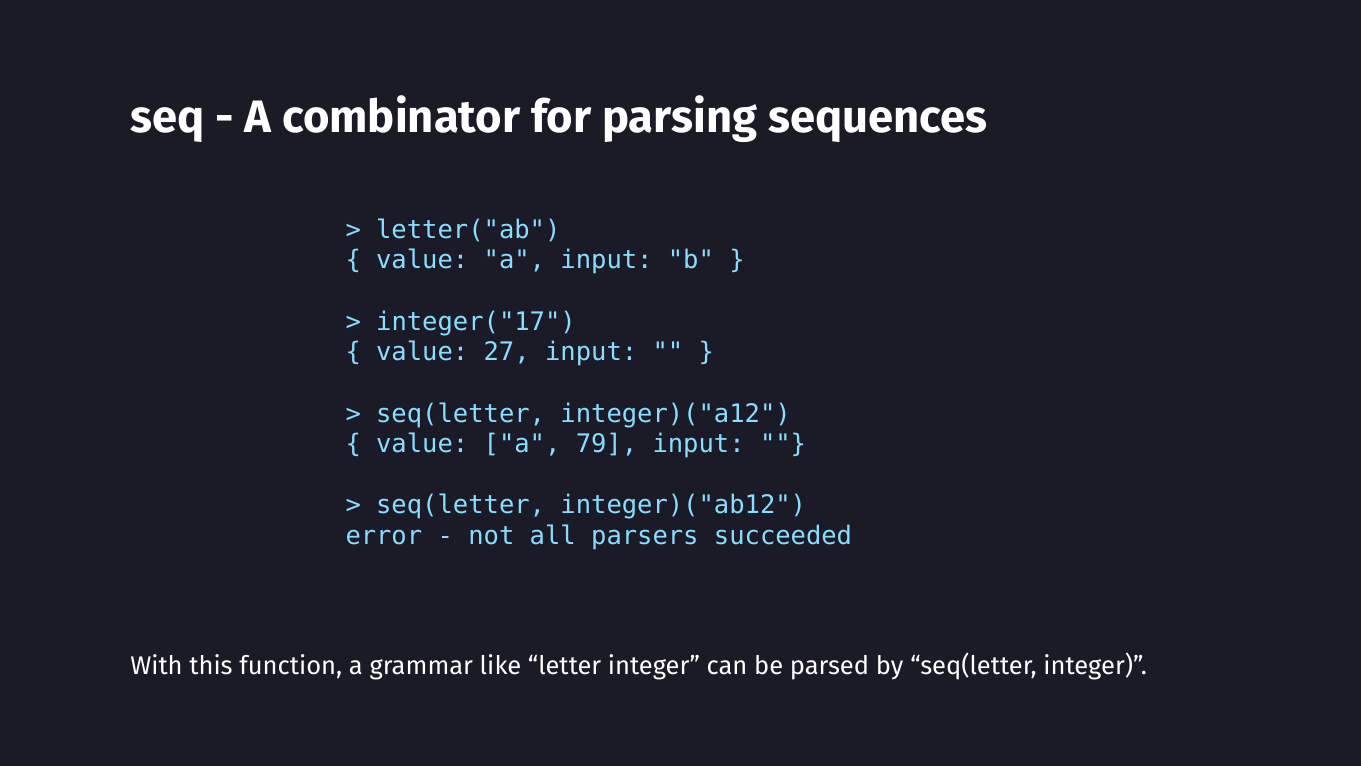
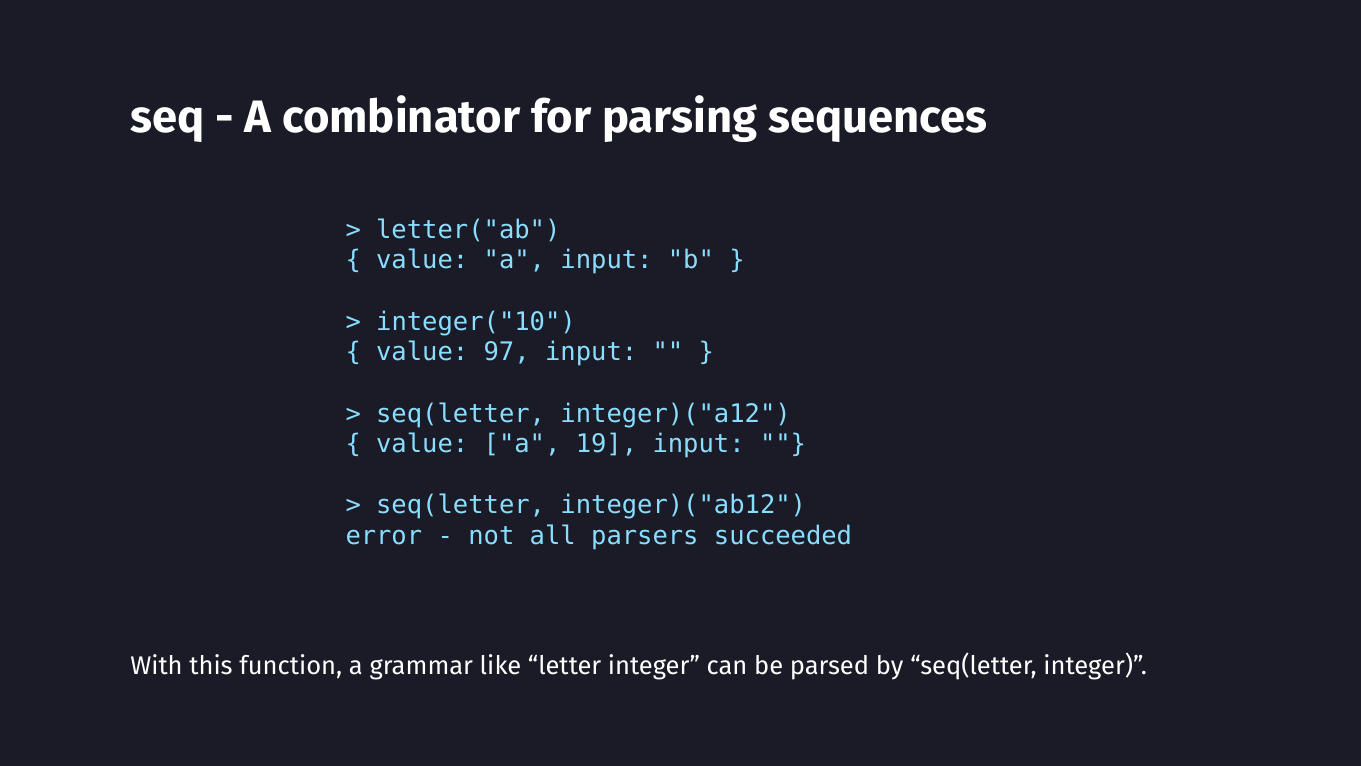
integer("17: integer("17 -> integer("10
27: 27 -> 97
79: 79 -> 19
